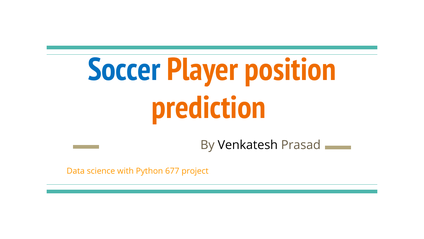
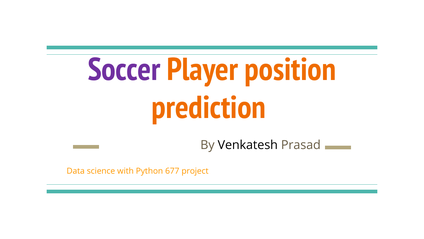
Soccer colour: blue -> purple
